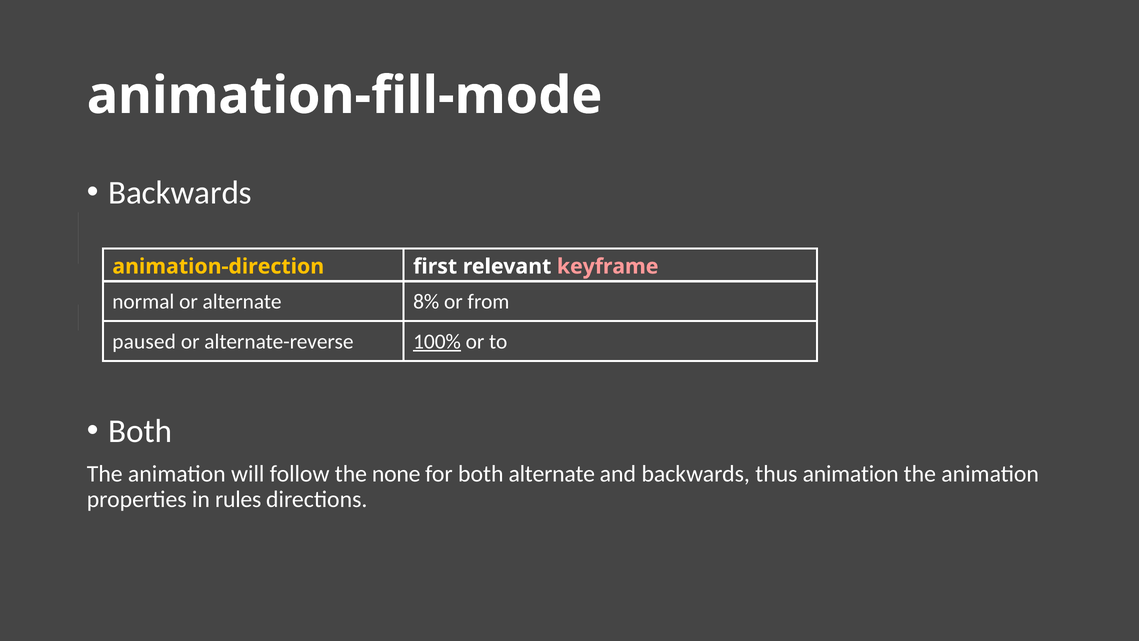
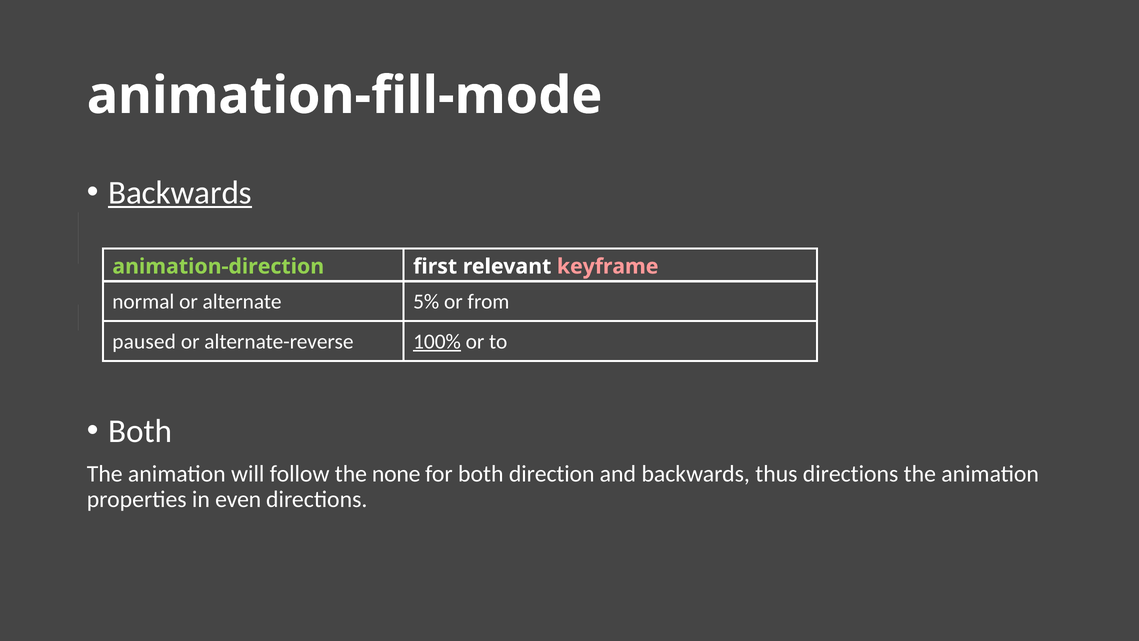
Backwards at (180, 193) underline: none -> present
animation-direction colour: yellow -> light green
8%: 8% -> 5%
both alternate: alternate -> direction
thus animation: animation -> directions
rules: rules -> even
